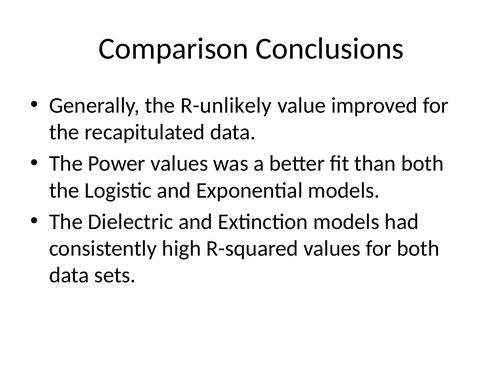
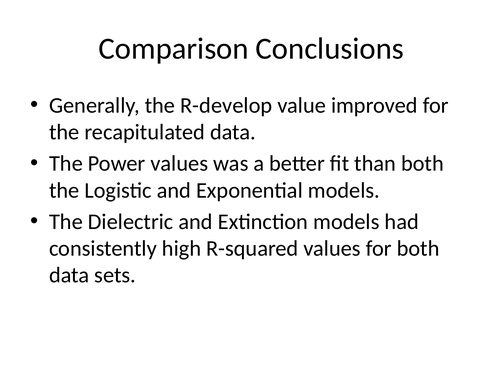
R-unlikely: R-unlikely -> R-develop
